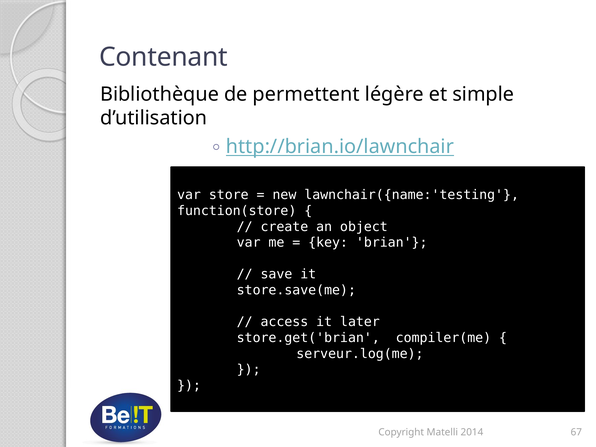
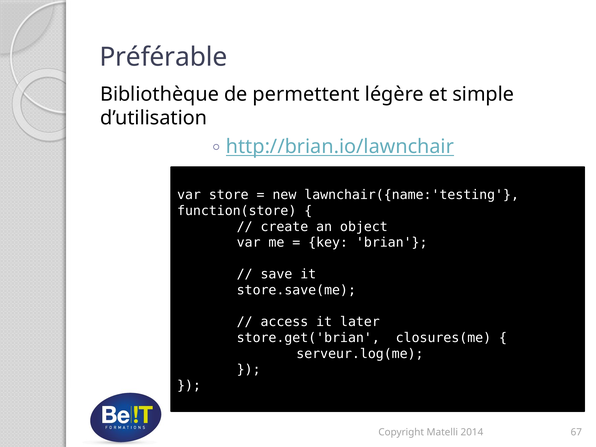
Contenant: Contenant -> Préférable
compiler(me: compiler(me -> closures(me
